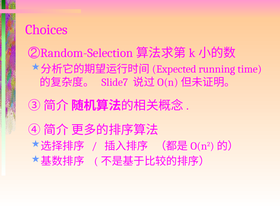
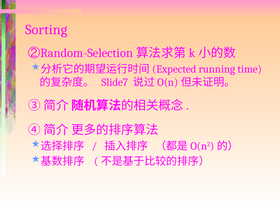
Choices: Choices -> Sorting
